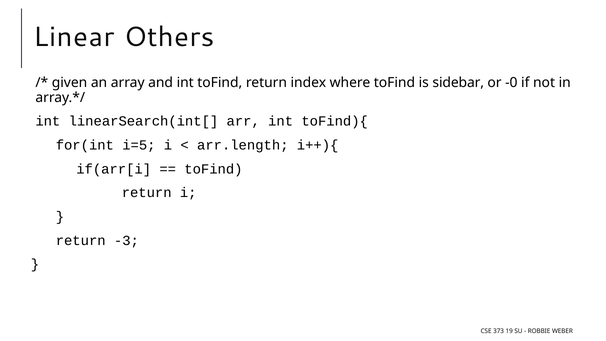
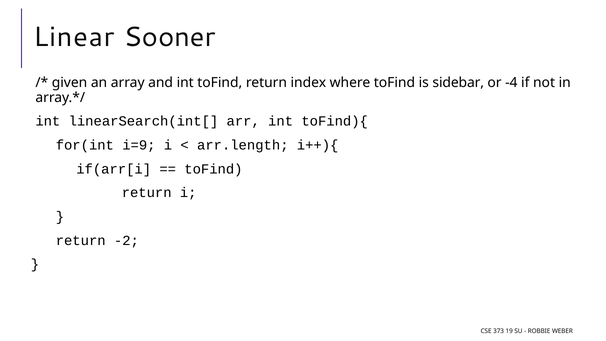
Others: Others -> Sooner
-0: -0 -> -4
i=5: i=5 -> i=9
-3: -3 -> -2
